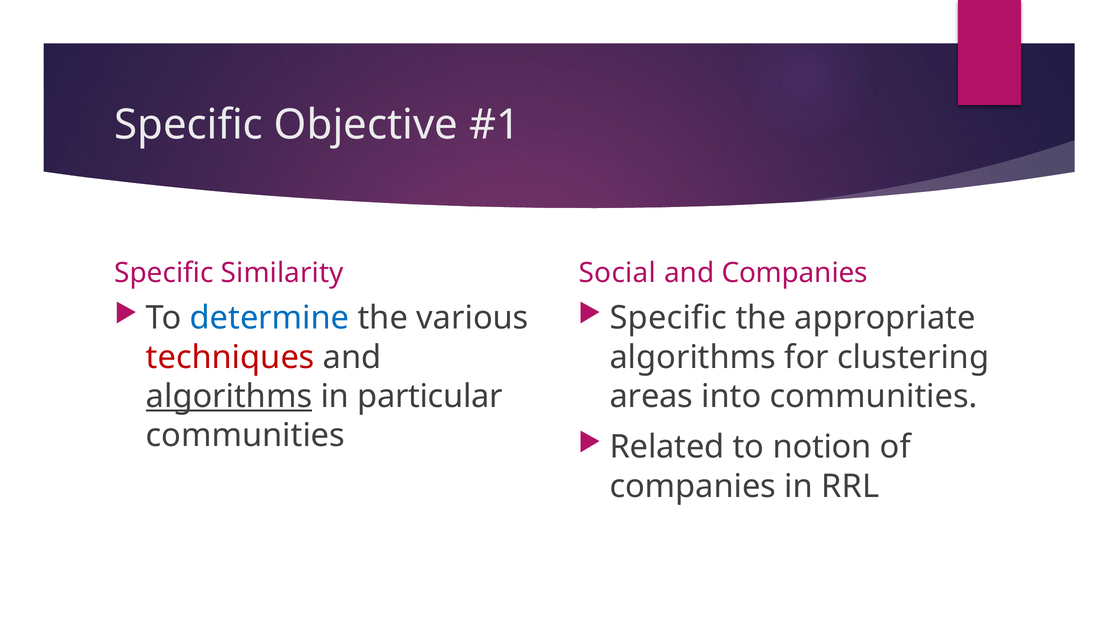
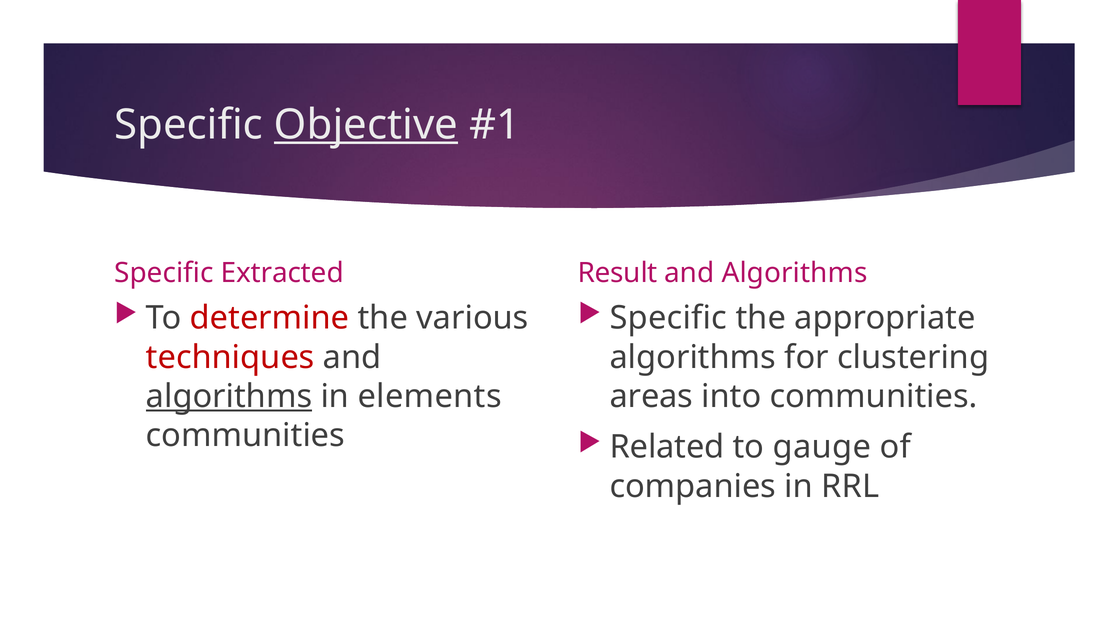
Objective underline: none -> present
Similarity: Similarity -> Extracted
Social: Social -> Result
Companies at (795, 273): Companies -> Algorithms
determine colour: blue -> red
particular: particular -> elements
notion: notion -> gauge
